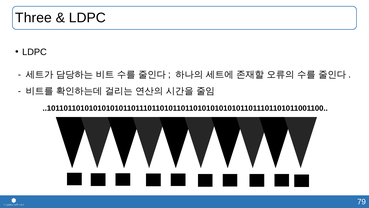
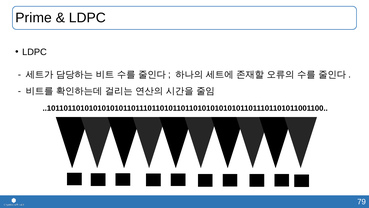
Three: Three -> Prime
